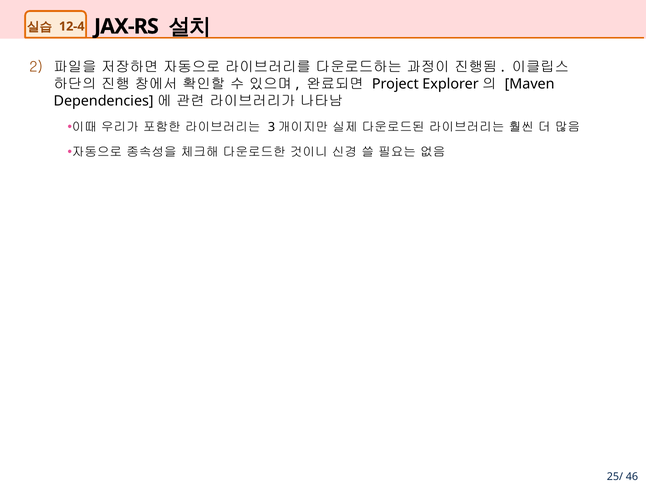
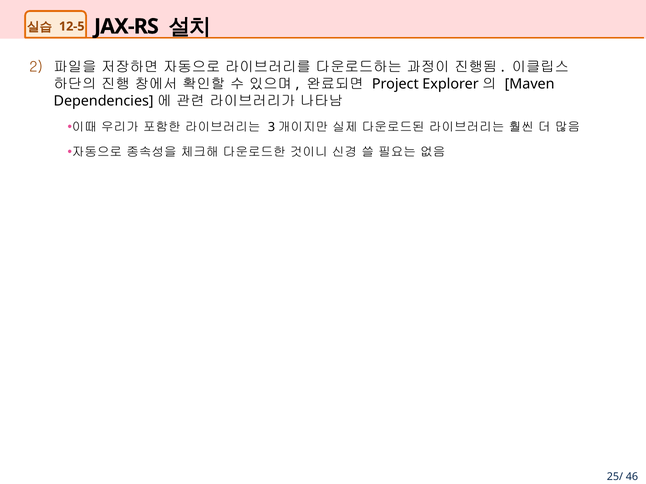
12-4: 12-4 -> 12-5
